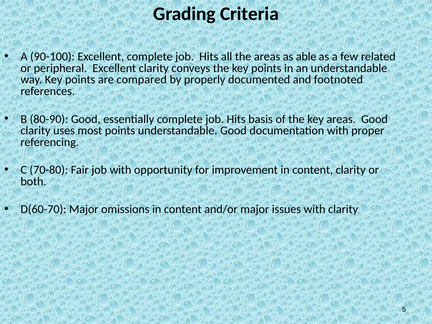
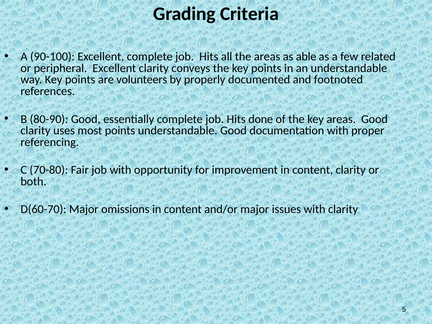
compared: compared -> volunteers
basis: basis -> done
